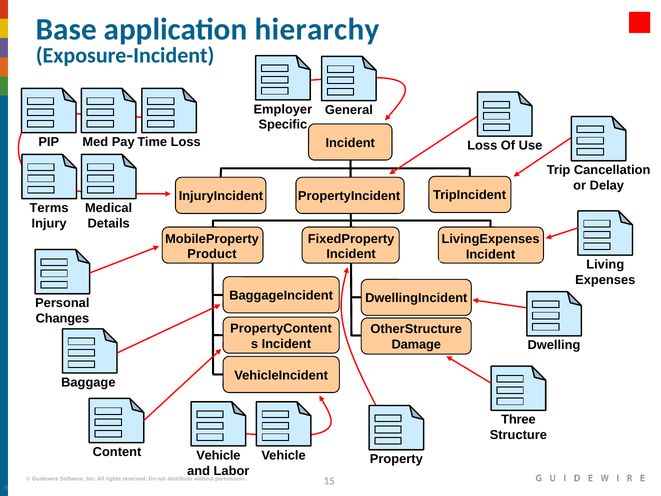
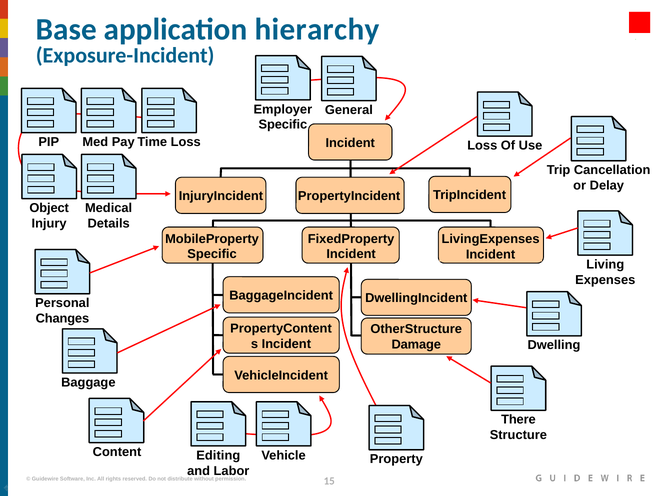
Terms: Terms -> Object
Product at (212, 254): Product -> Specific
Three: Three -> There
Vehicle at (218, 455): Vehicle -> Editing
